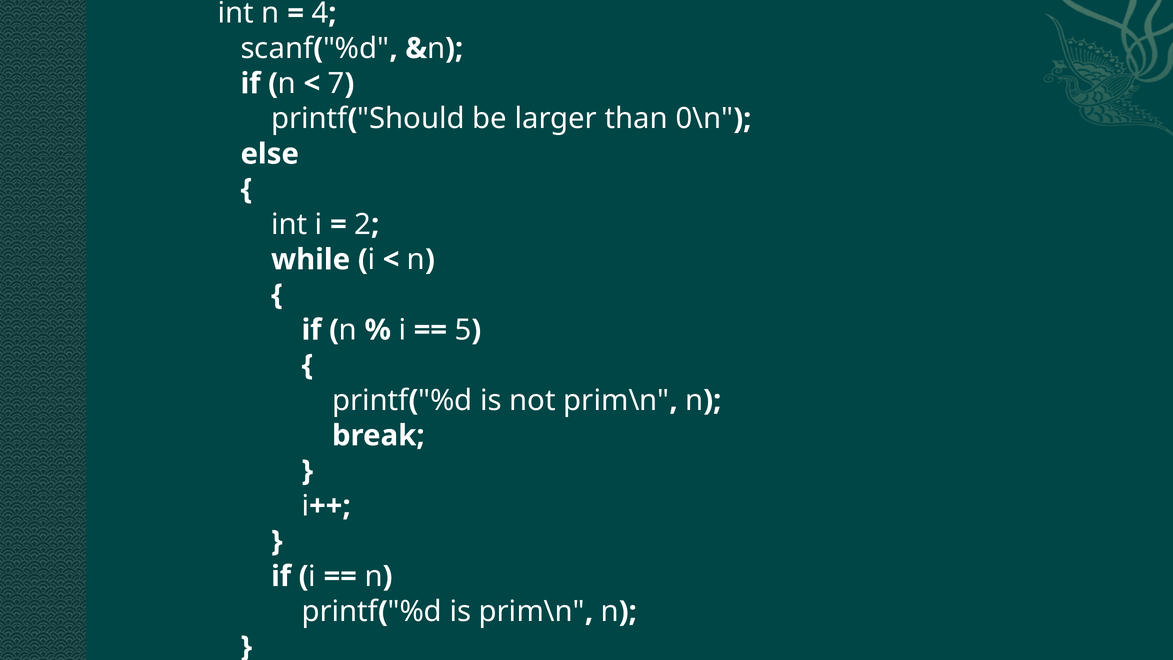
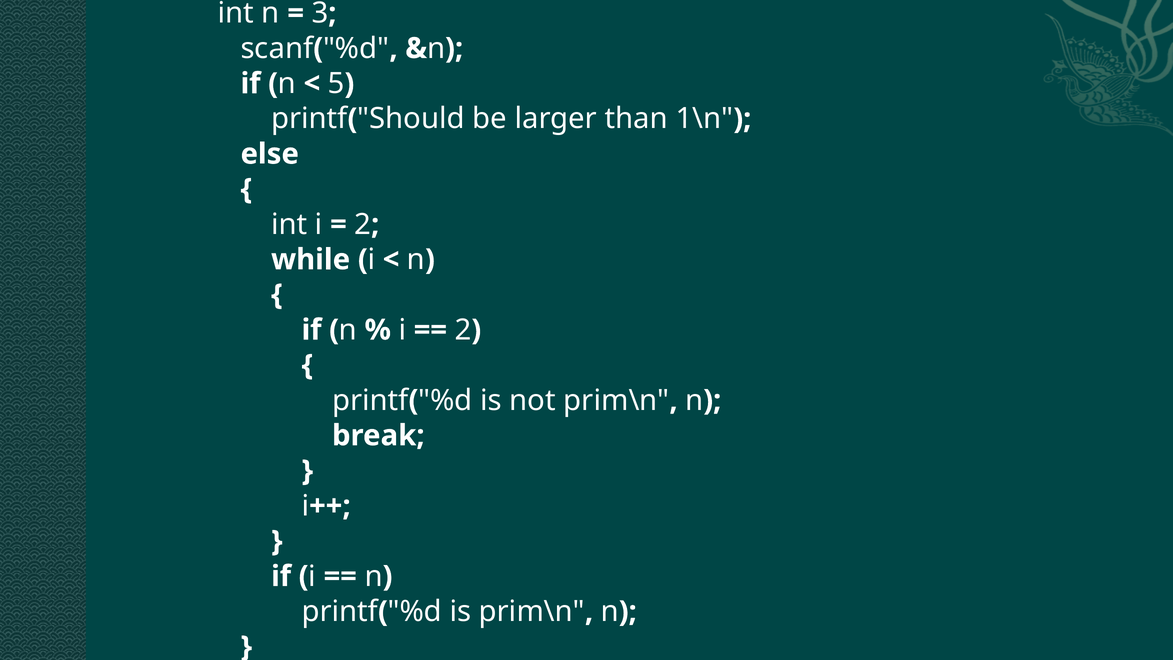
4: 4 -> 3
7: 7 -> 5
0\n: 0\n -> 1\n
5 at (463, 330): 5 -> 2
